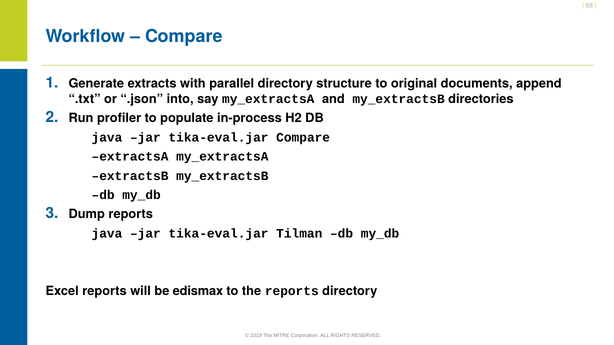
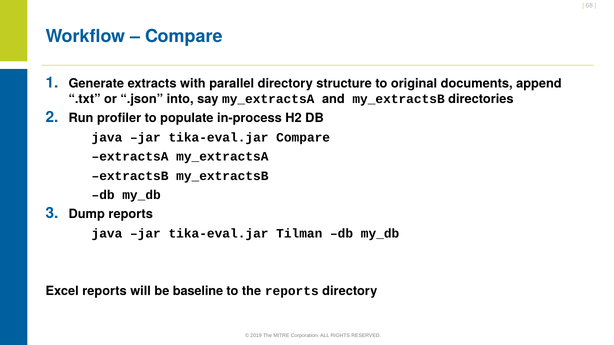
edismax: edismax -> baseline
